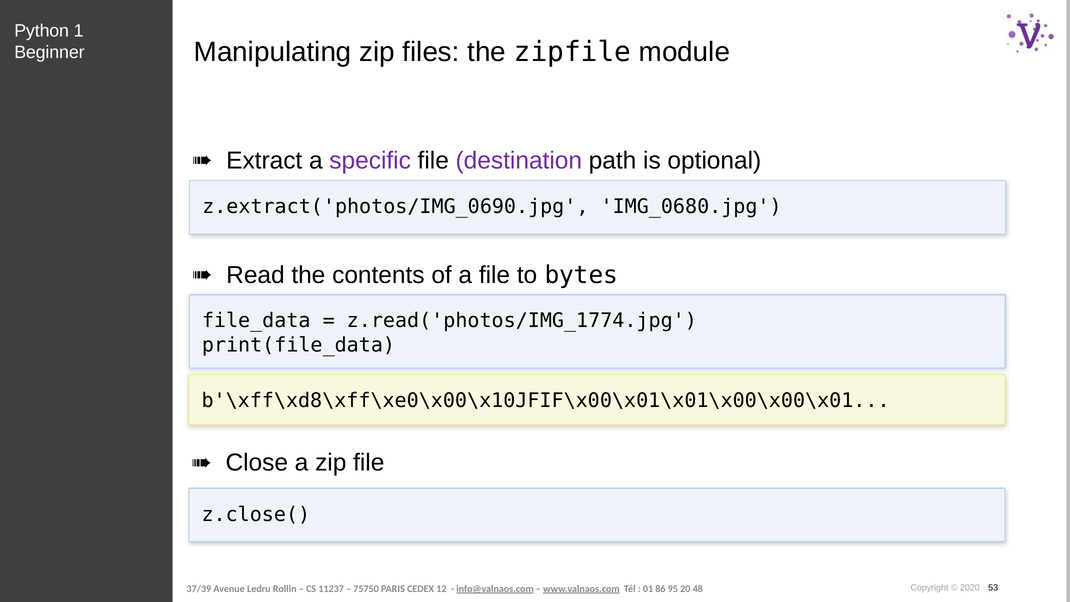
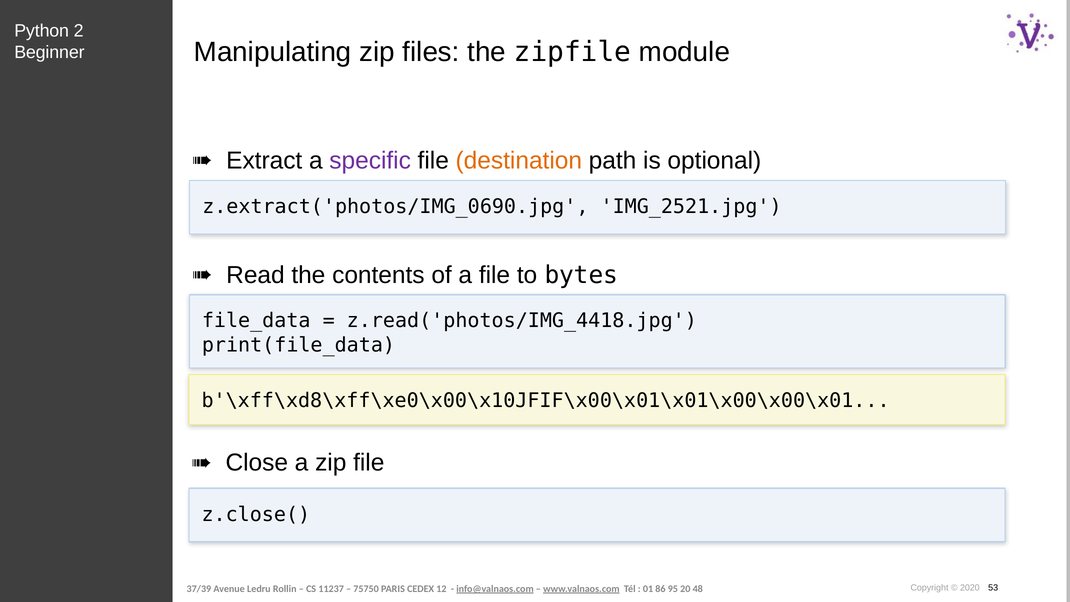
1: 1 -> 2
destination colour: purple -> orange
IMG_0680.jpg: IMG_0680.jpg -> IMG_2521.jpg
z.read('photos/IMG_1774.jpg: z.read('photos/IMG_1774.jpg -> z.read('photos/IMG_4418.jpg
